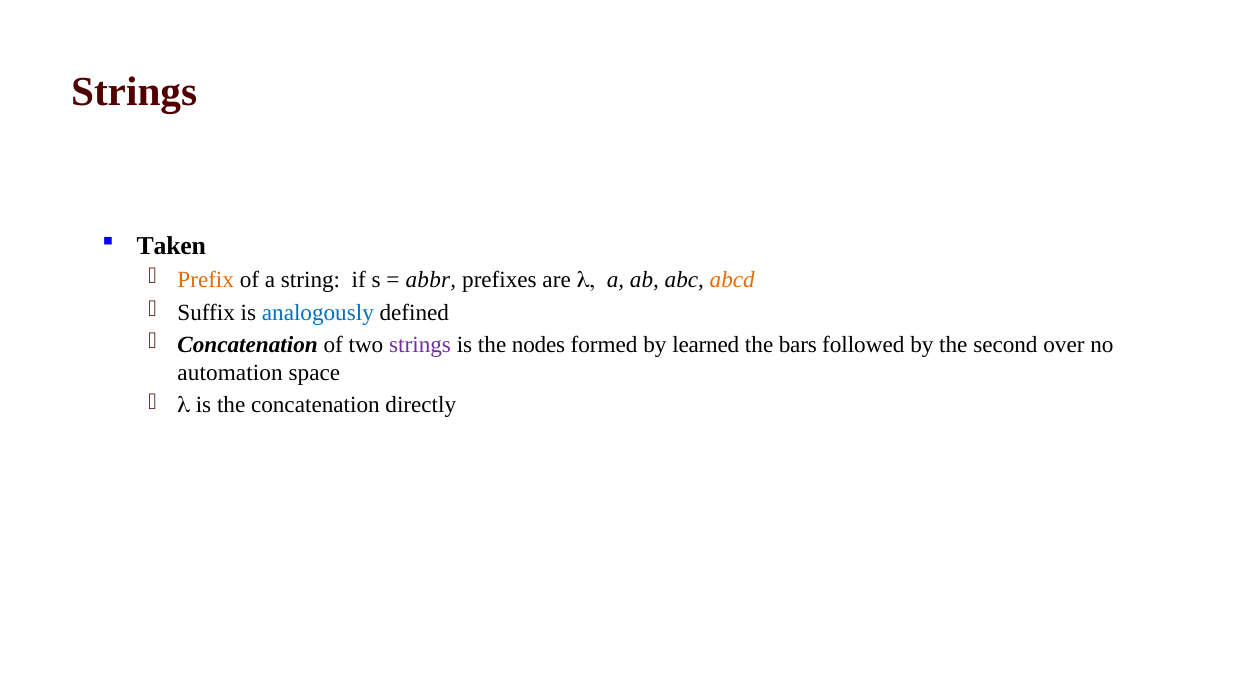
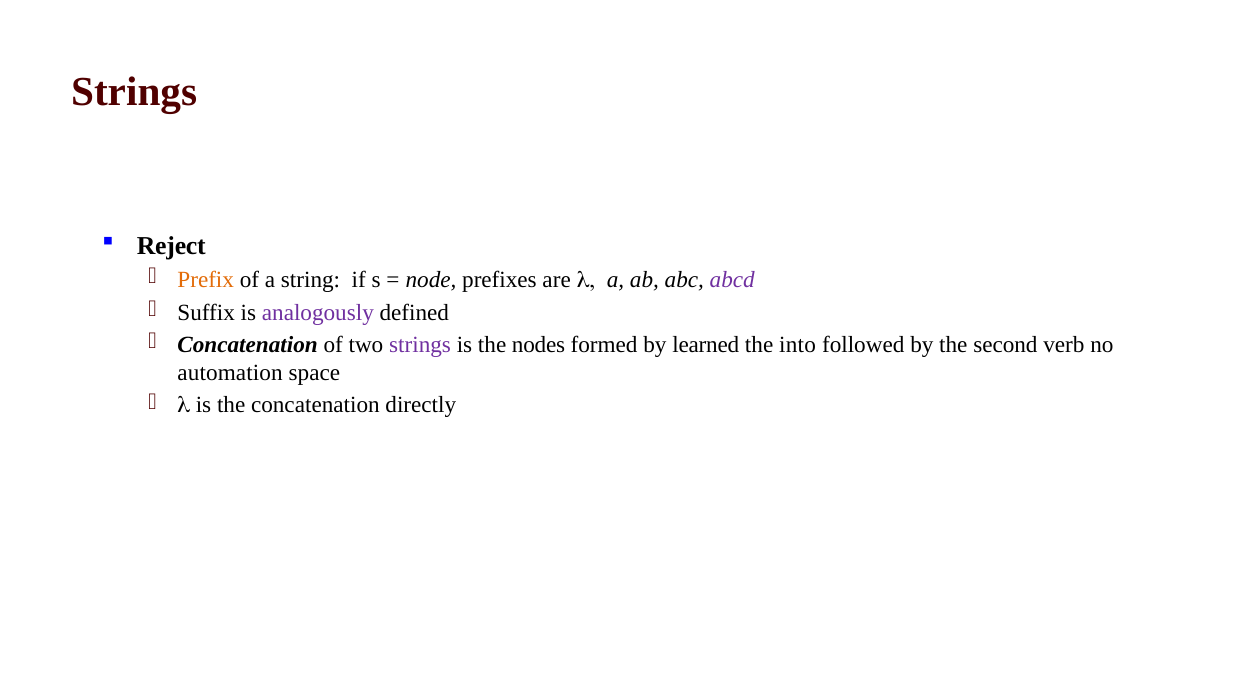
Taken: Taken -> Reject
abbr: abbr -> node
abcd colour: orange -> purple
analogously colour: blue -> purple
bars: bars -> into
over: over -> verb
